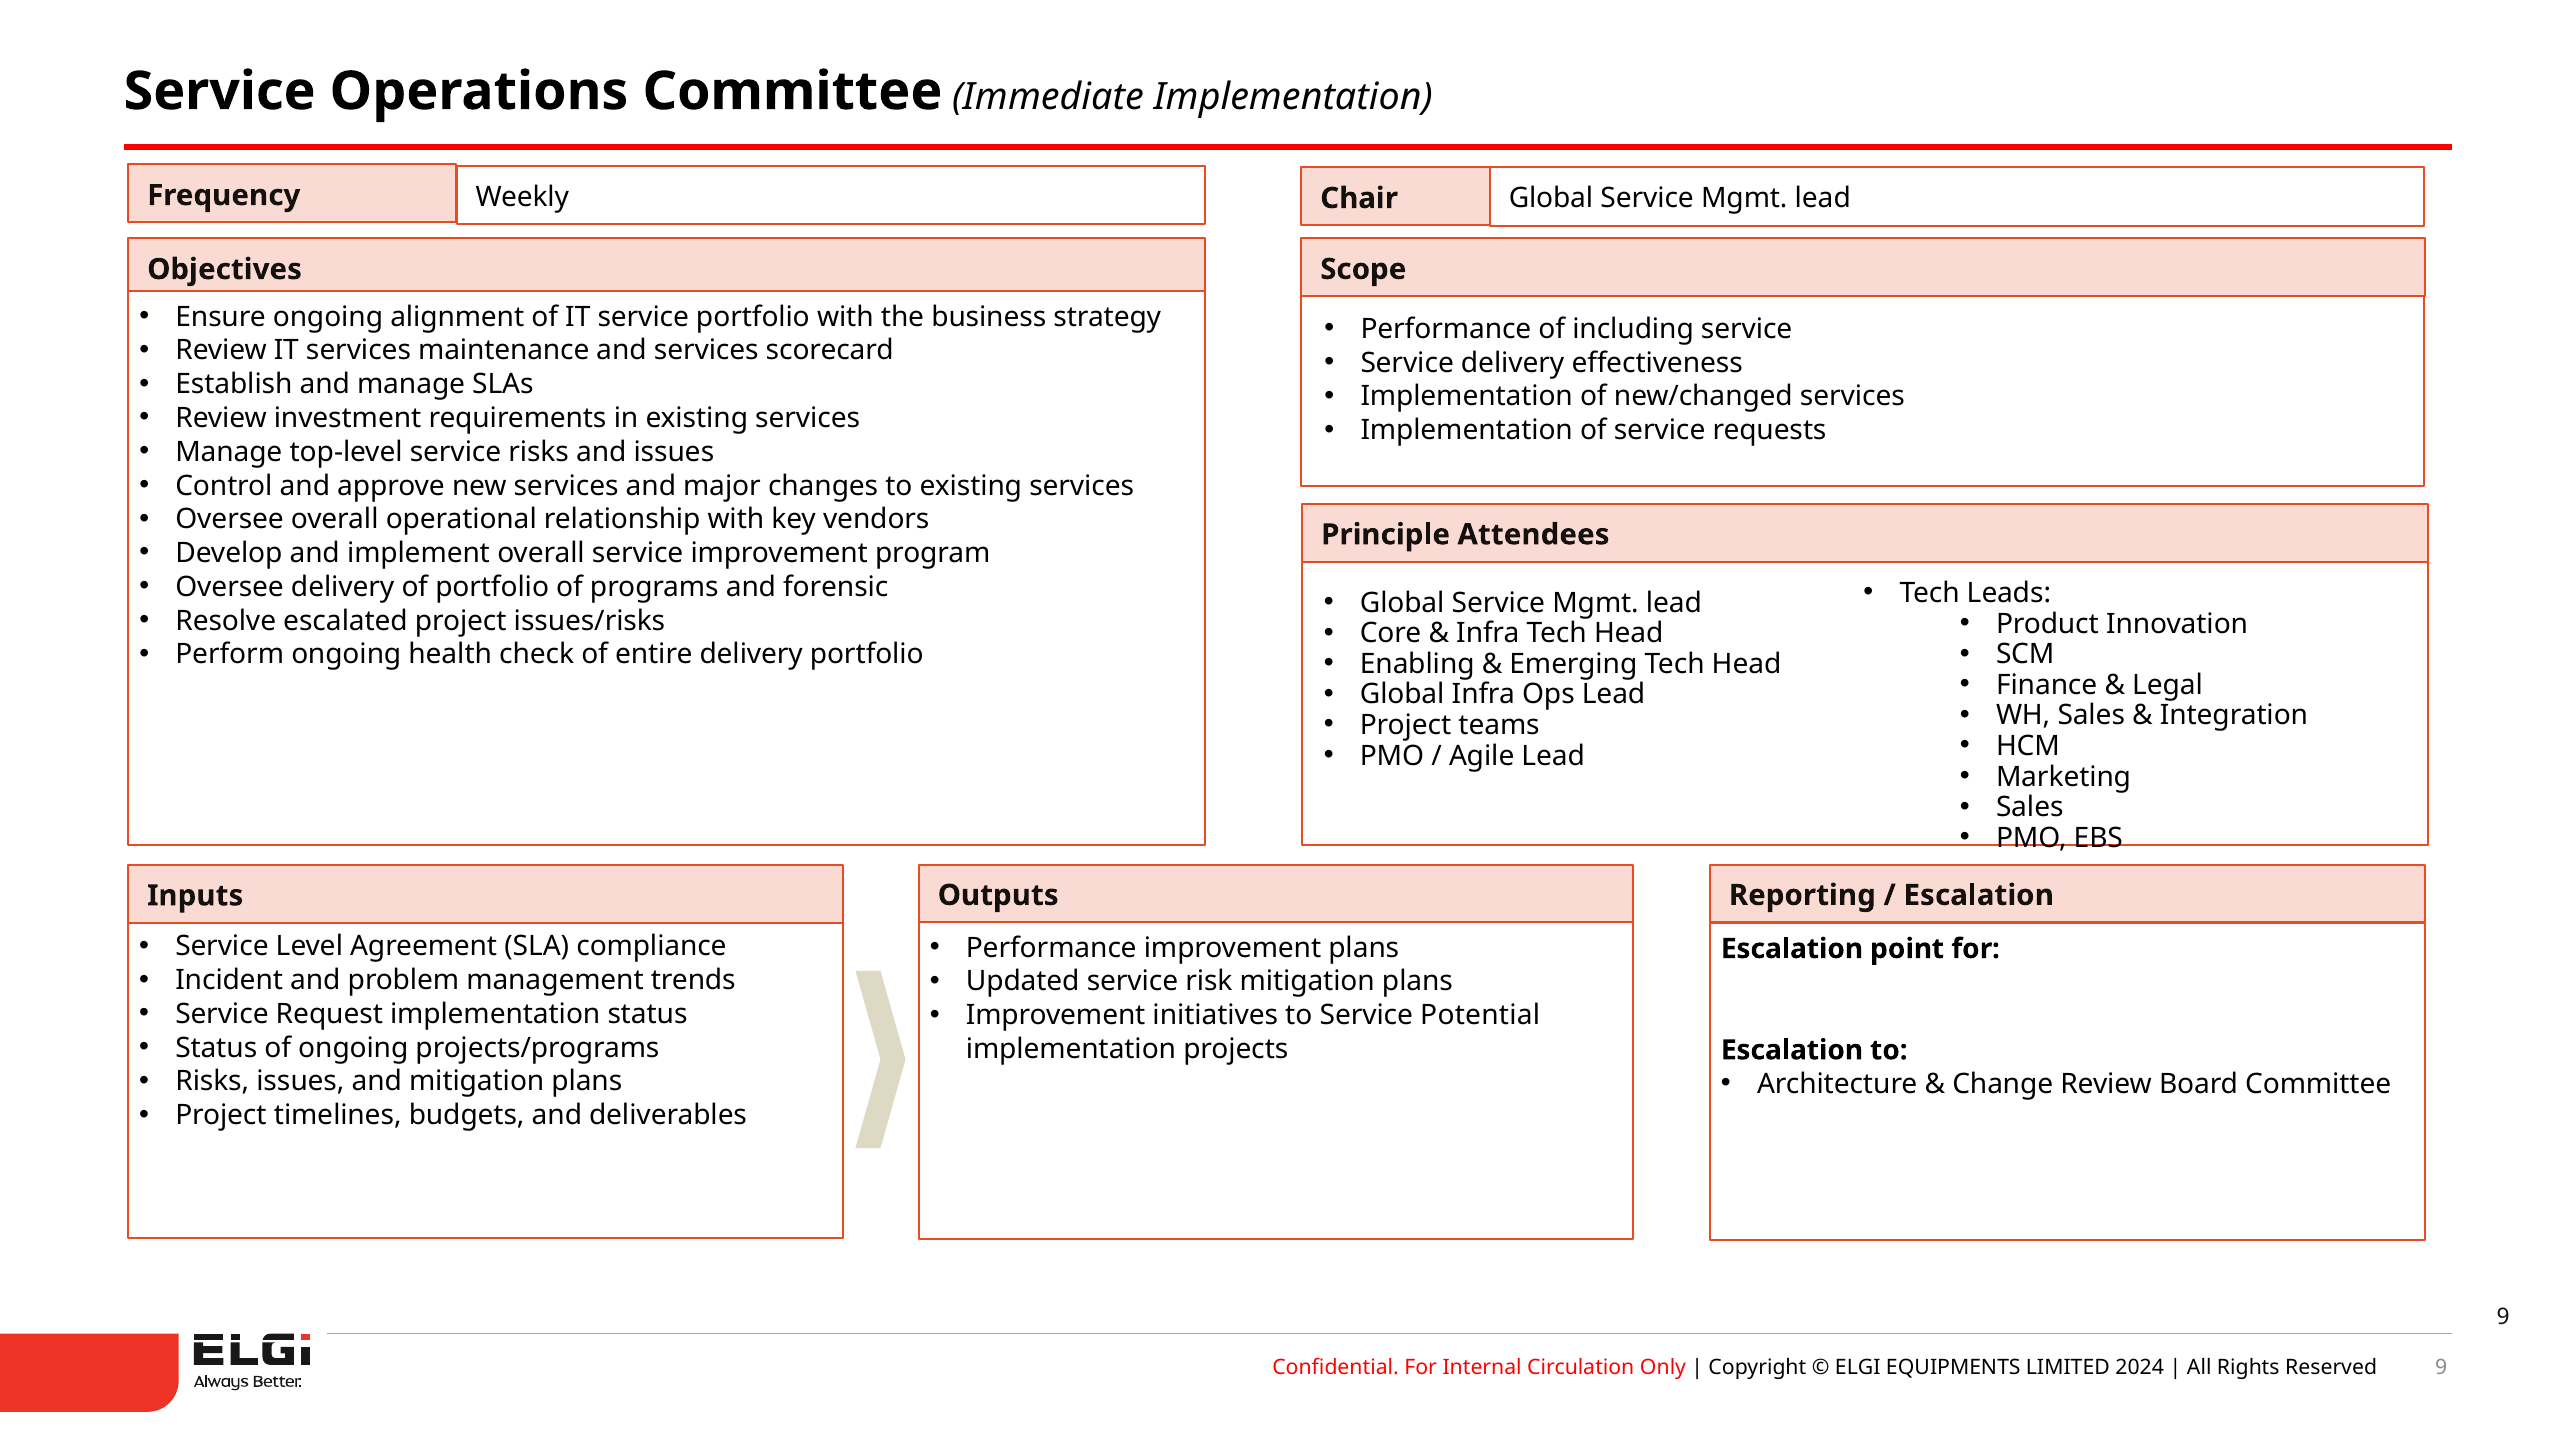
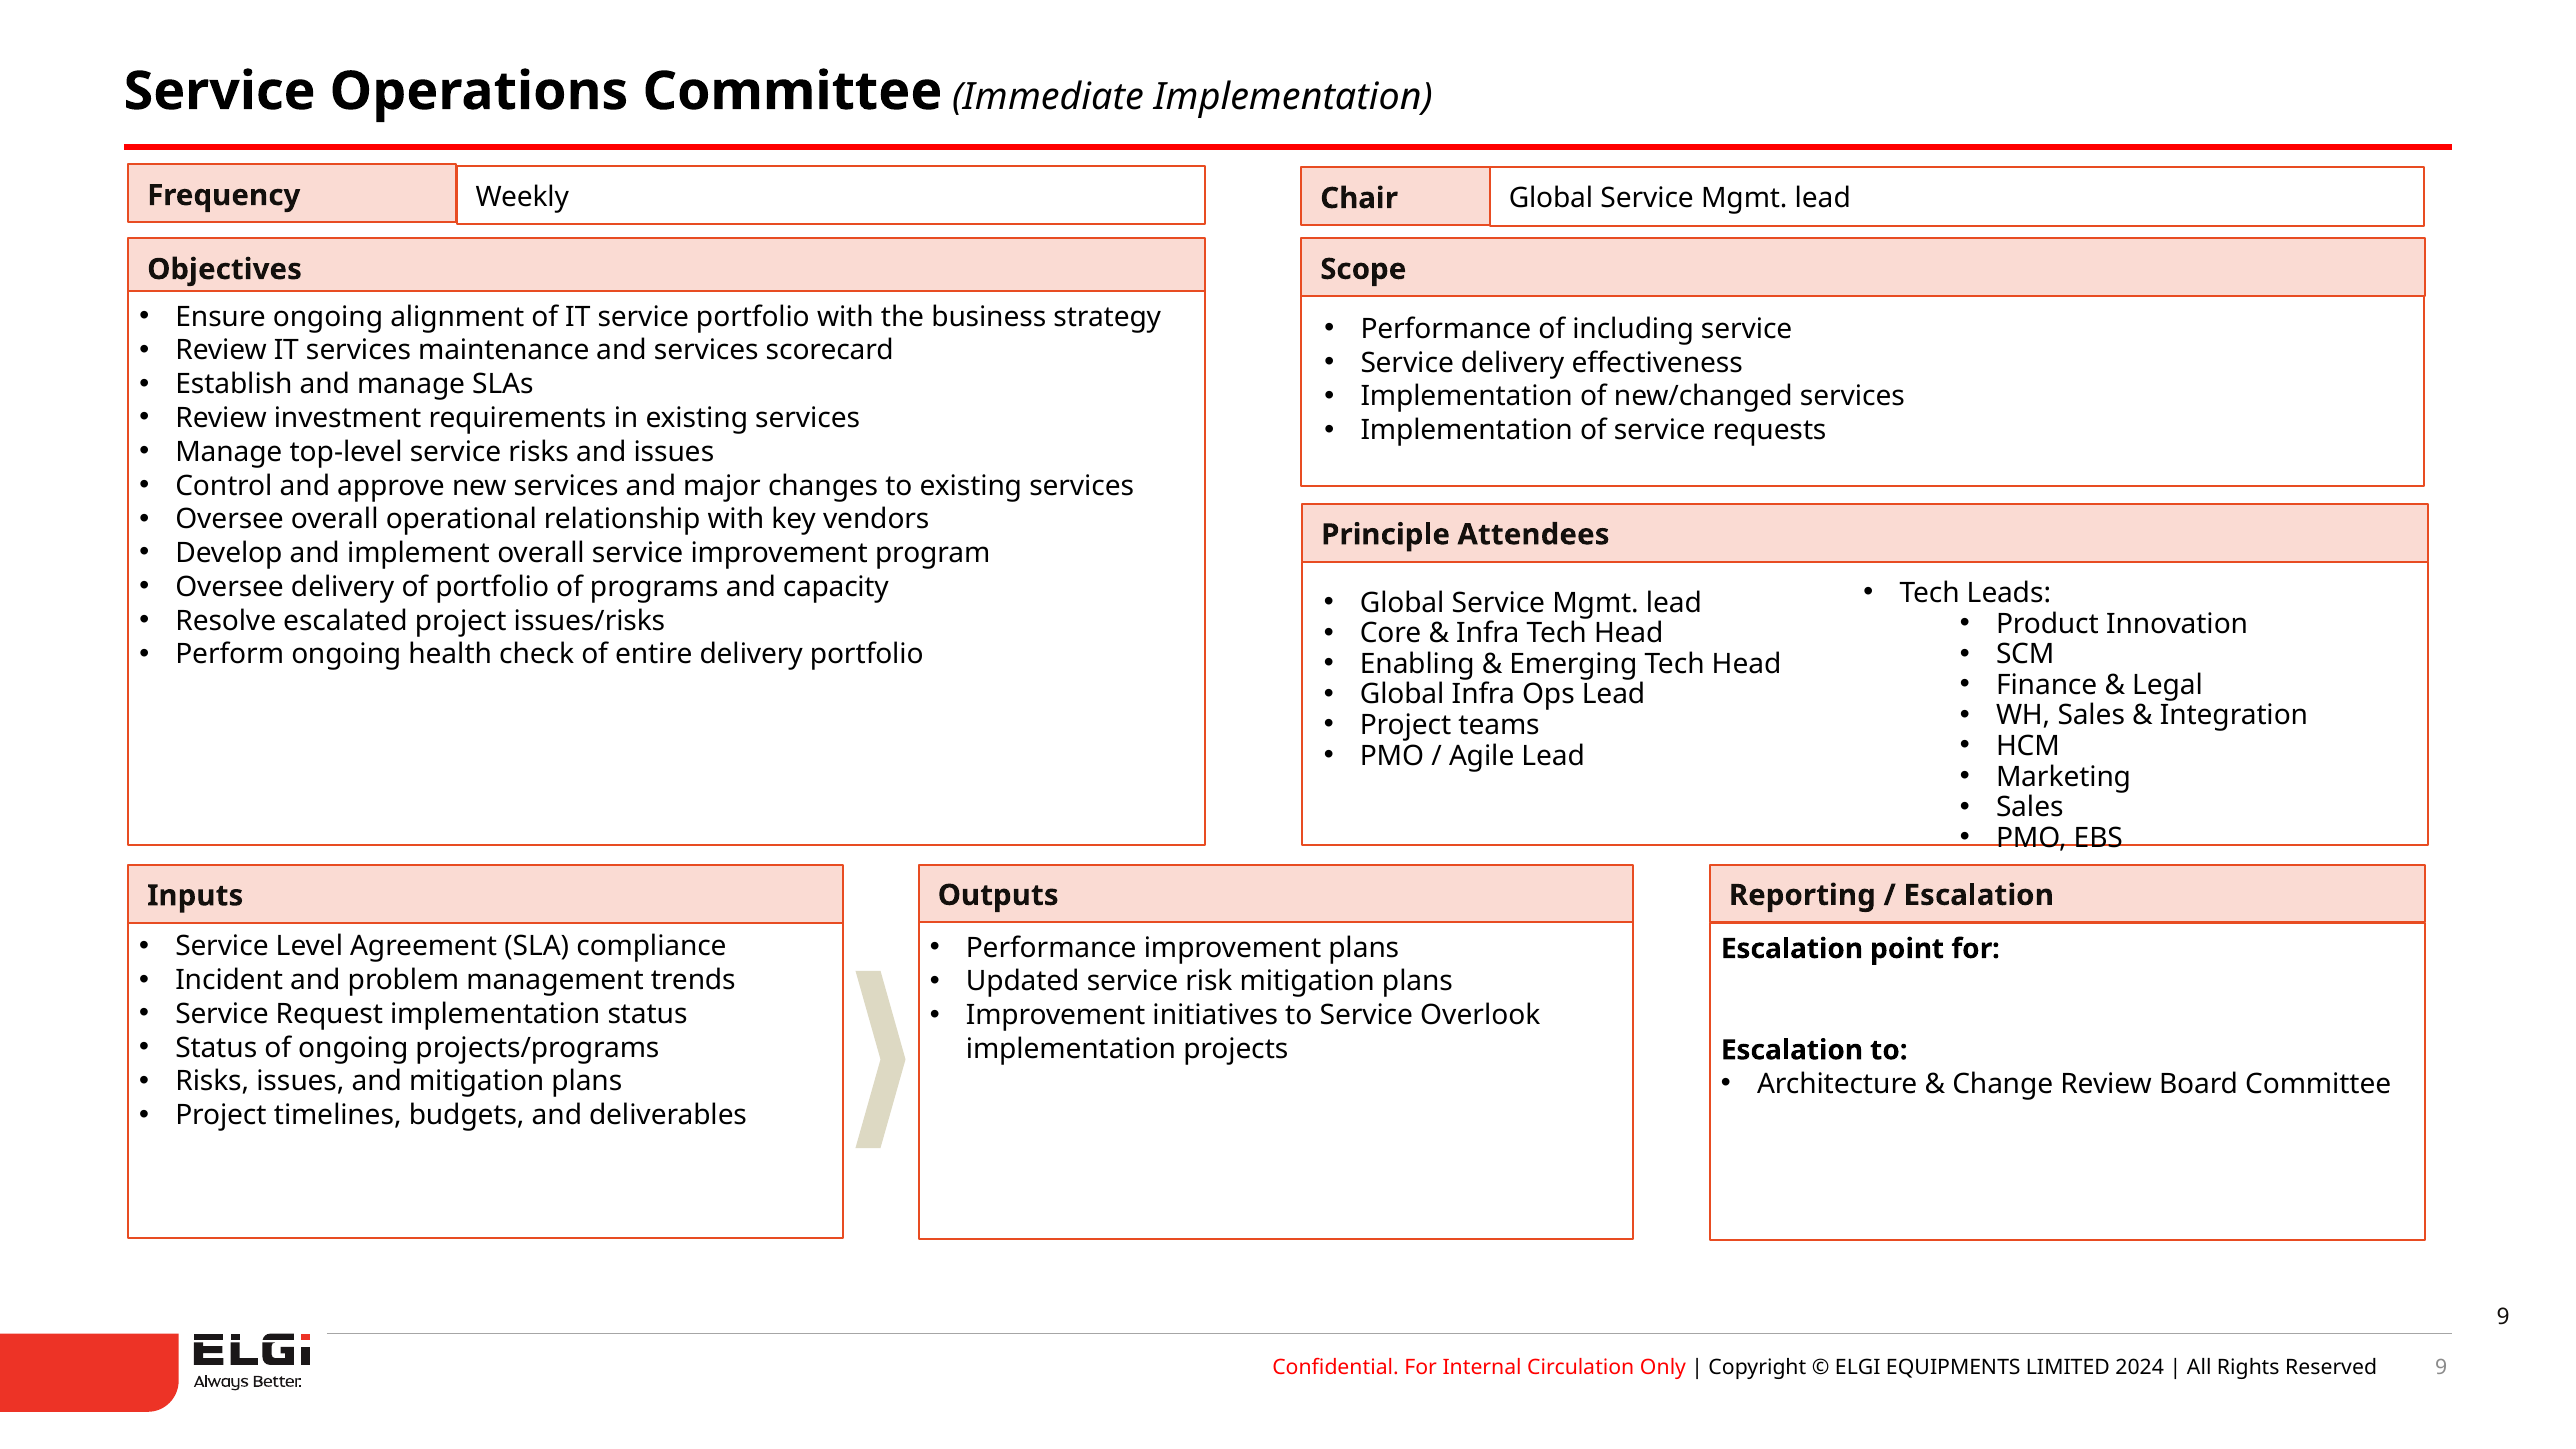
forensic: forensic -> capacity
Potential: Potential -> Overlook
